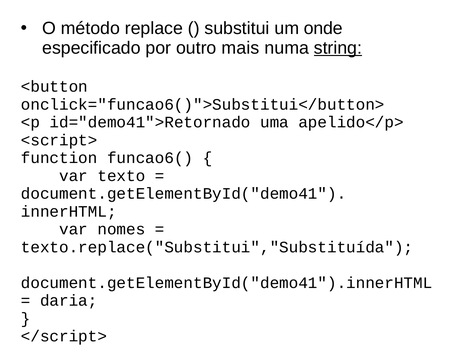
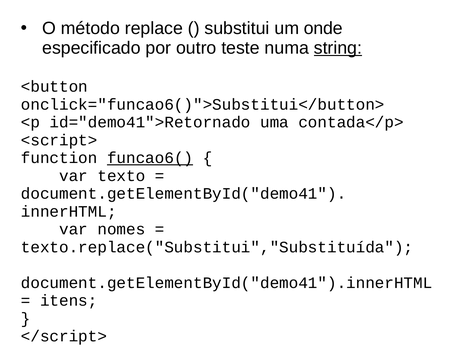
mais: mais -> teste
apelido</p>: apelido</p> -> contada</p>
funcao6( underline: none -> present
daria: daria -> itens
